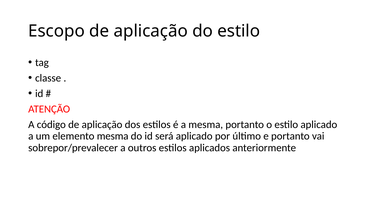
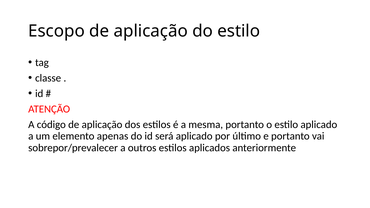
elemento mesma: mesma -> apenas
